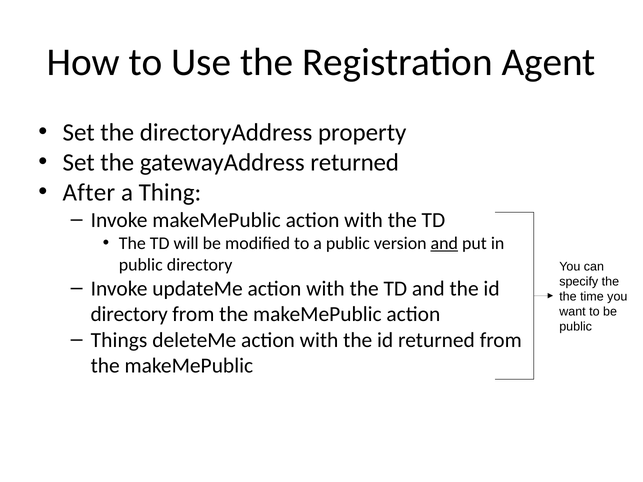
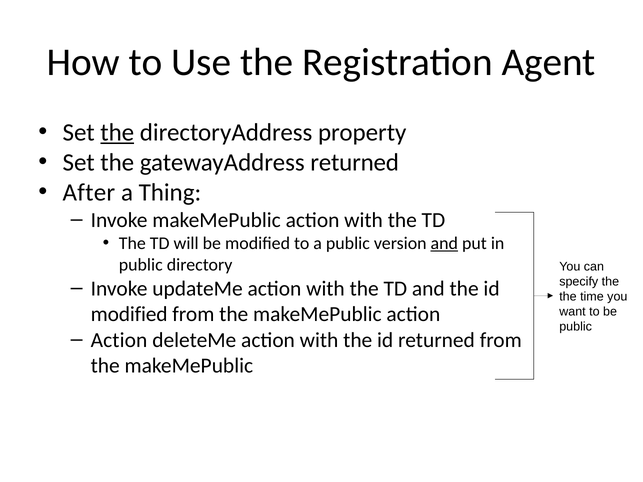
the at (117, 132) underline: none -> present
directory at (129, 314): directory -> modified
Things at (119, 340): Things -> Action
